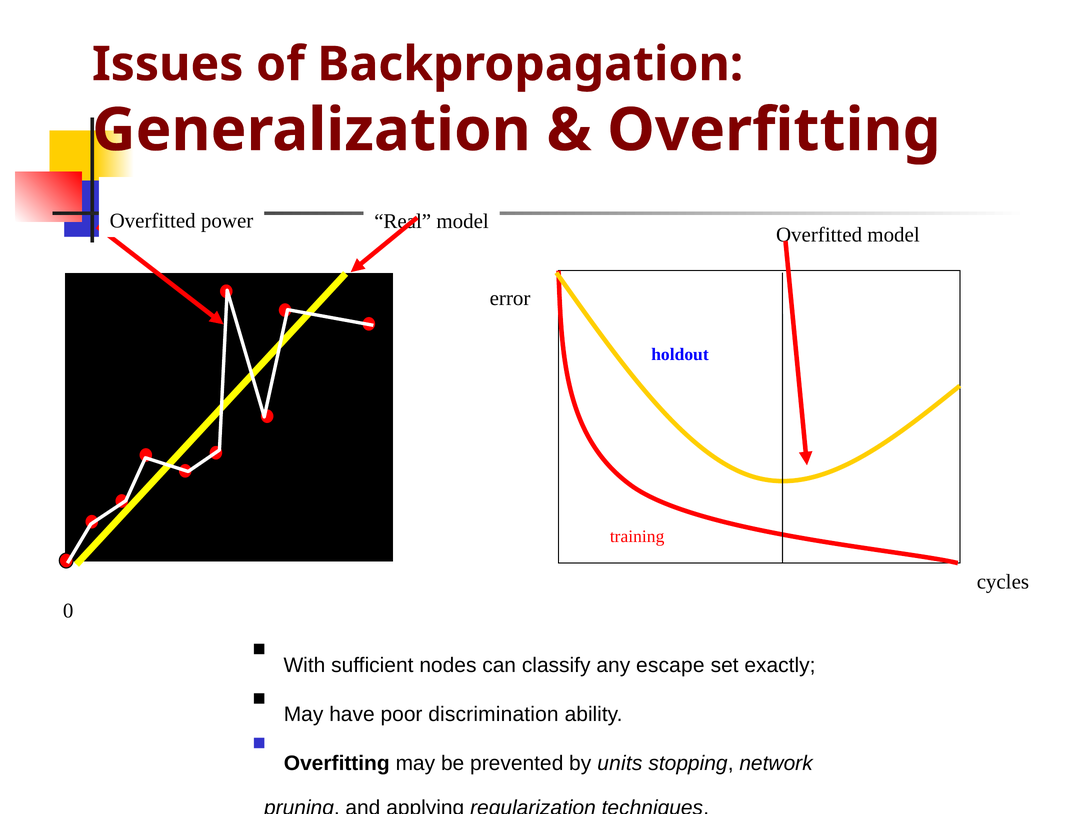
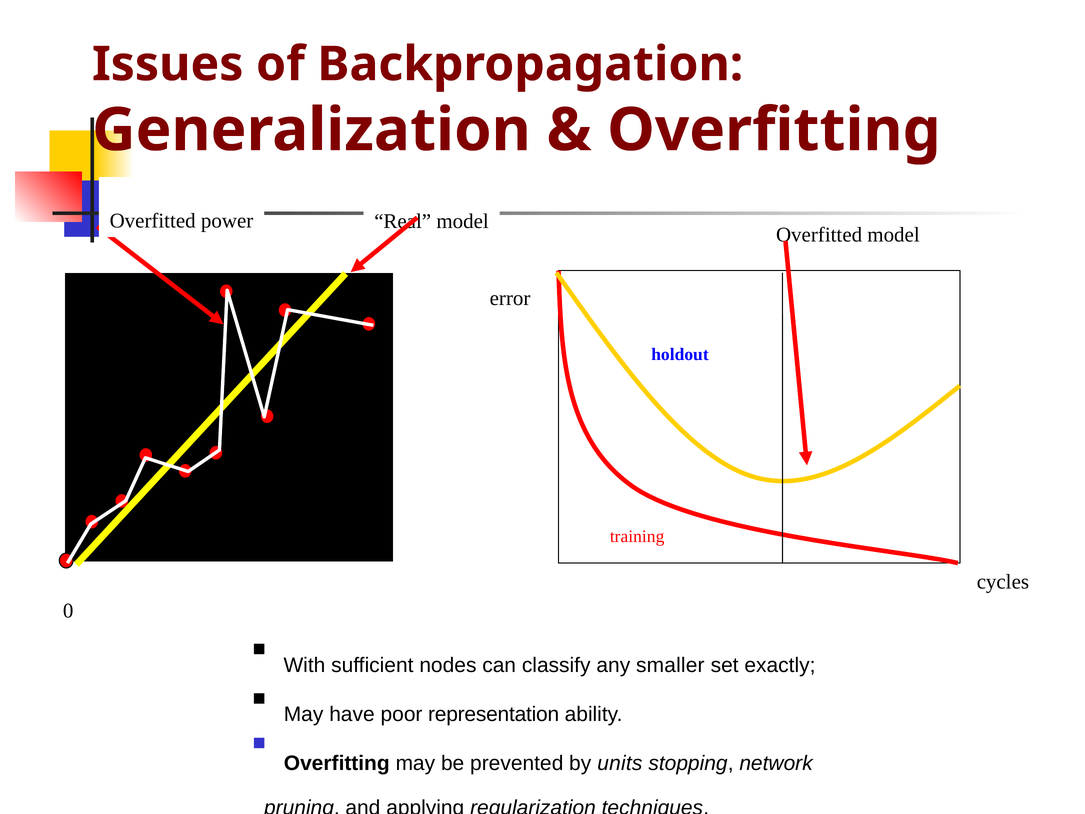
escape: escape -> smaller
discrimination: discrimination -> representation
